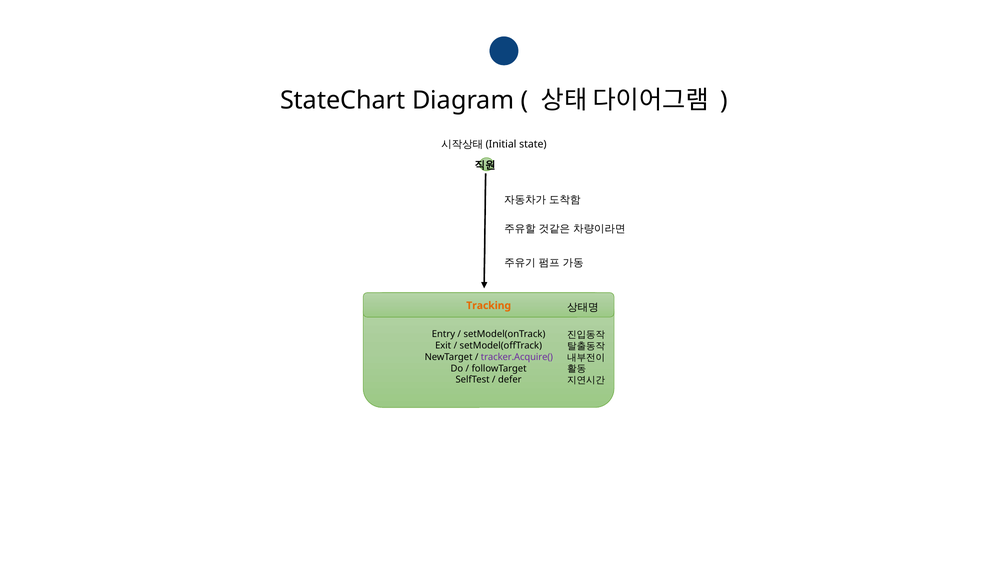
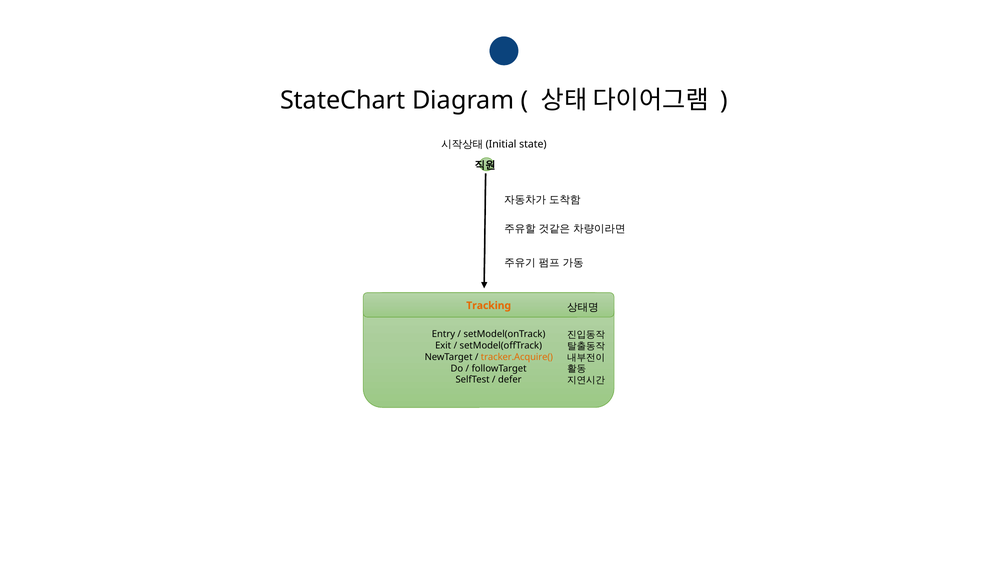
tracker.Acquire( colour: purple -> orange
